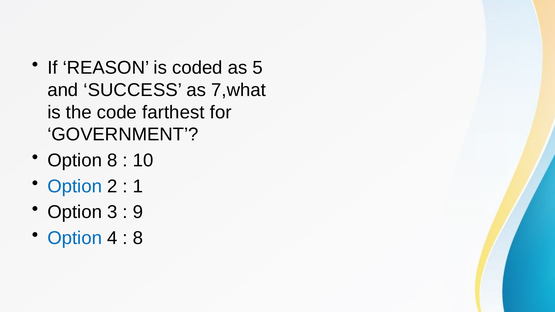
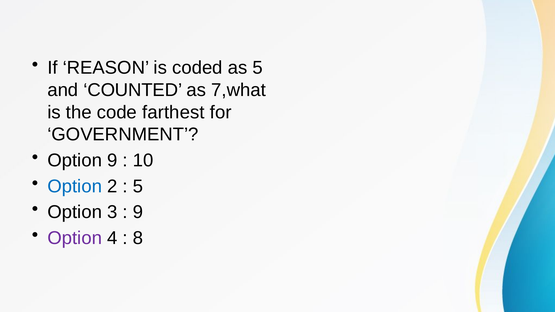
SUCCESS: SUCCESS -> COUNTED
Option 8: 8 -> 9
1 at (138, 186): 1 -> 5
Option at (75, 238) colour: blue -> purple
